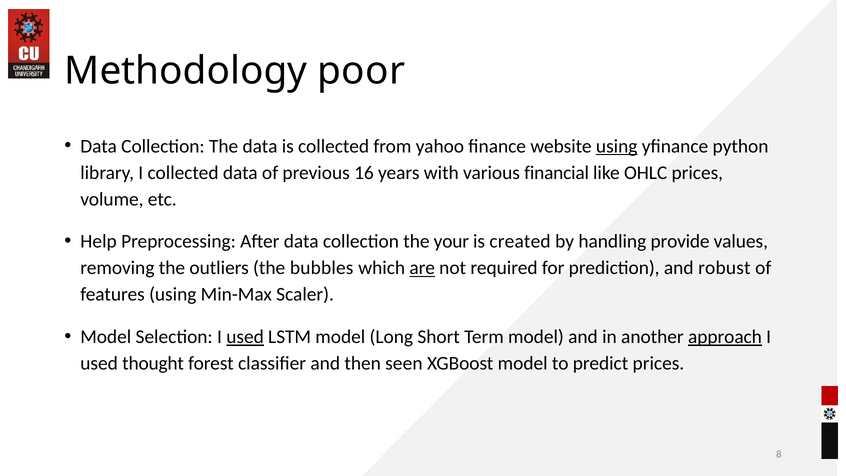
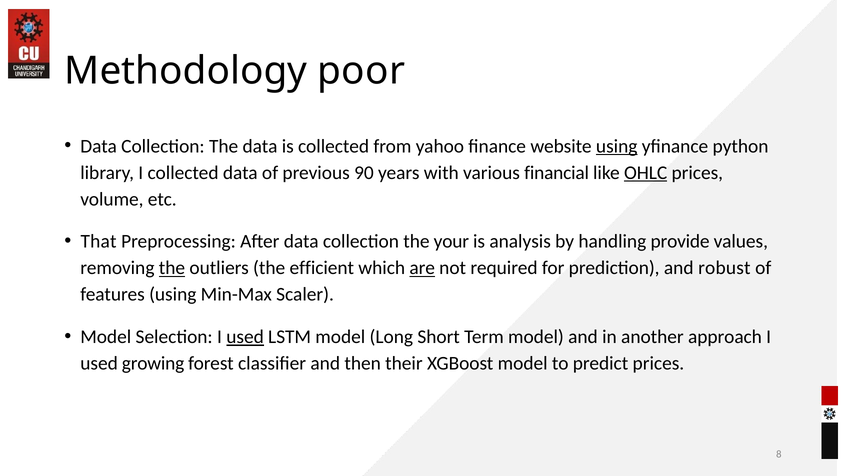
16: 16 -> 90
OHLC underline: none -> present
Help: Help -> That
created: created -> analysis
the at (172, 268) underline: none -> present
bubbles: bubbles -> efficient
approach underline: present -> none
thought: thought -> growing
seen: seen -> their
